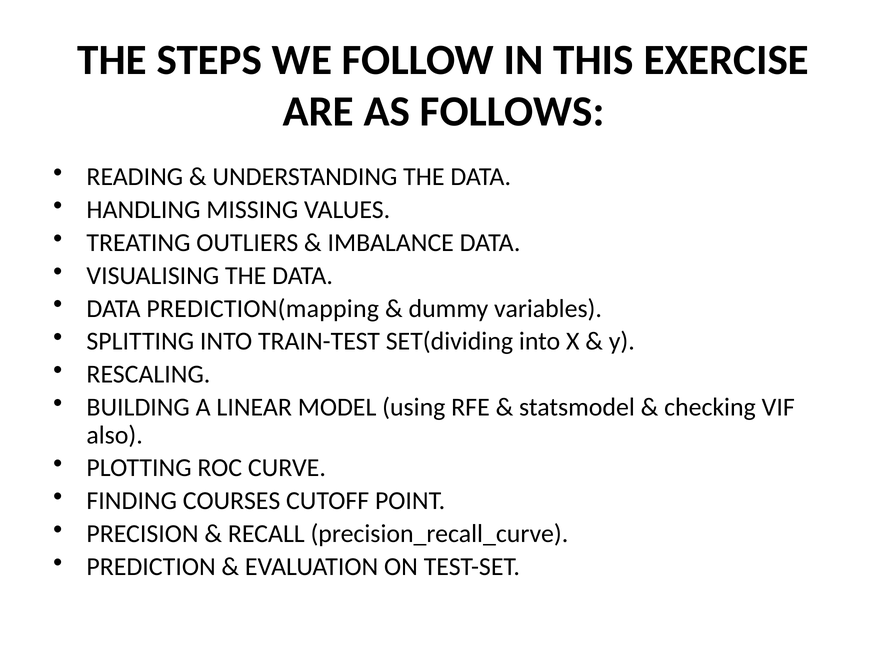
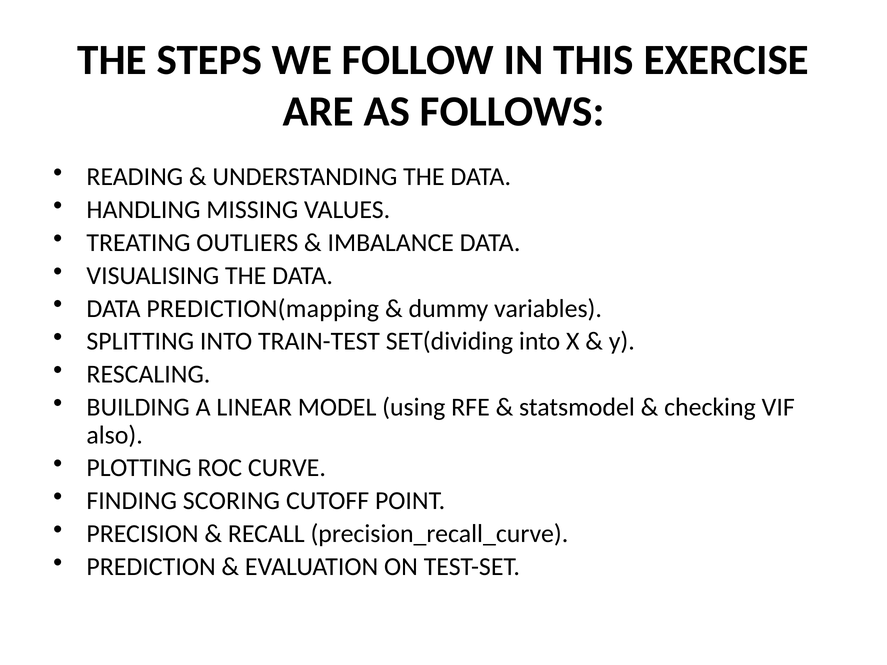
COURSES: COURSES -> SCORING
